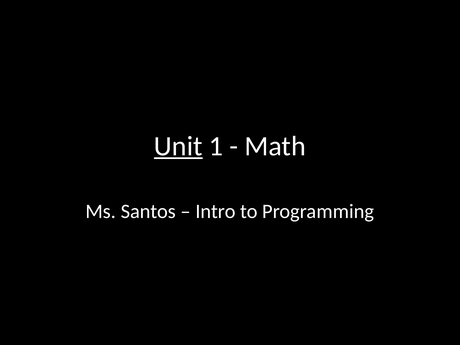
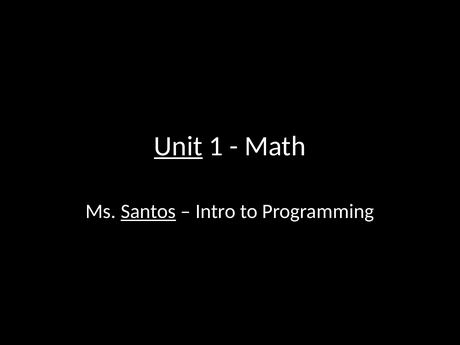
Santos underline: none -> present
